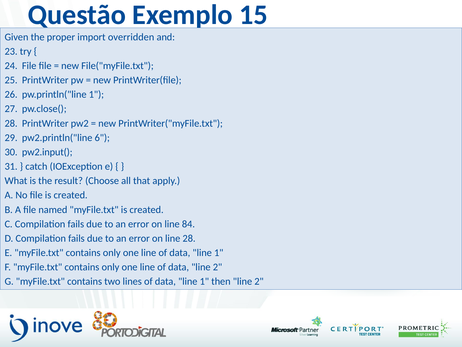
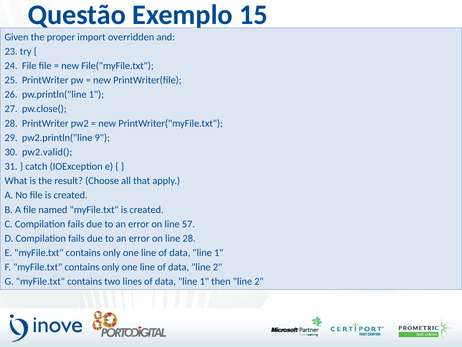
6: 6 -> 9
pw2.input(: pw2.input( -> pw2.valid(
84: 84 -> 57
